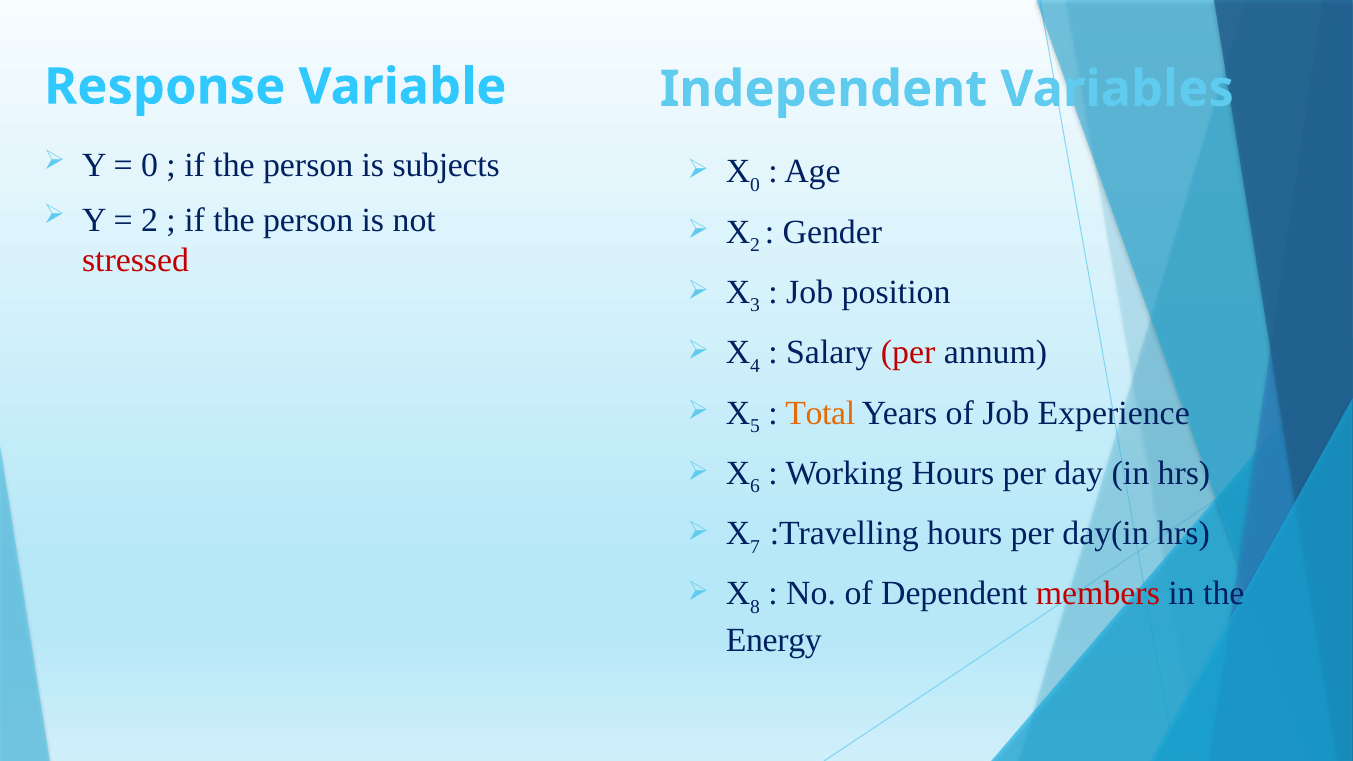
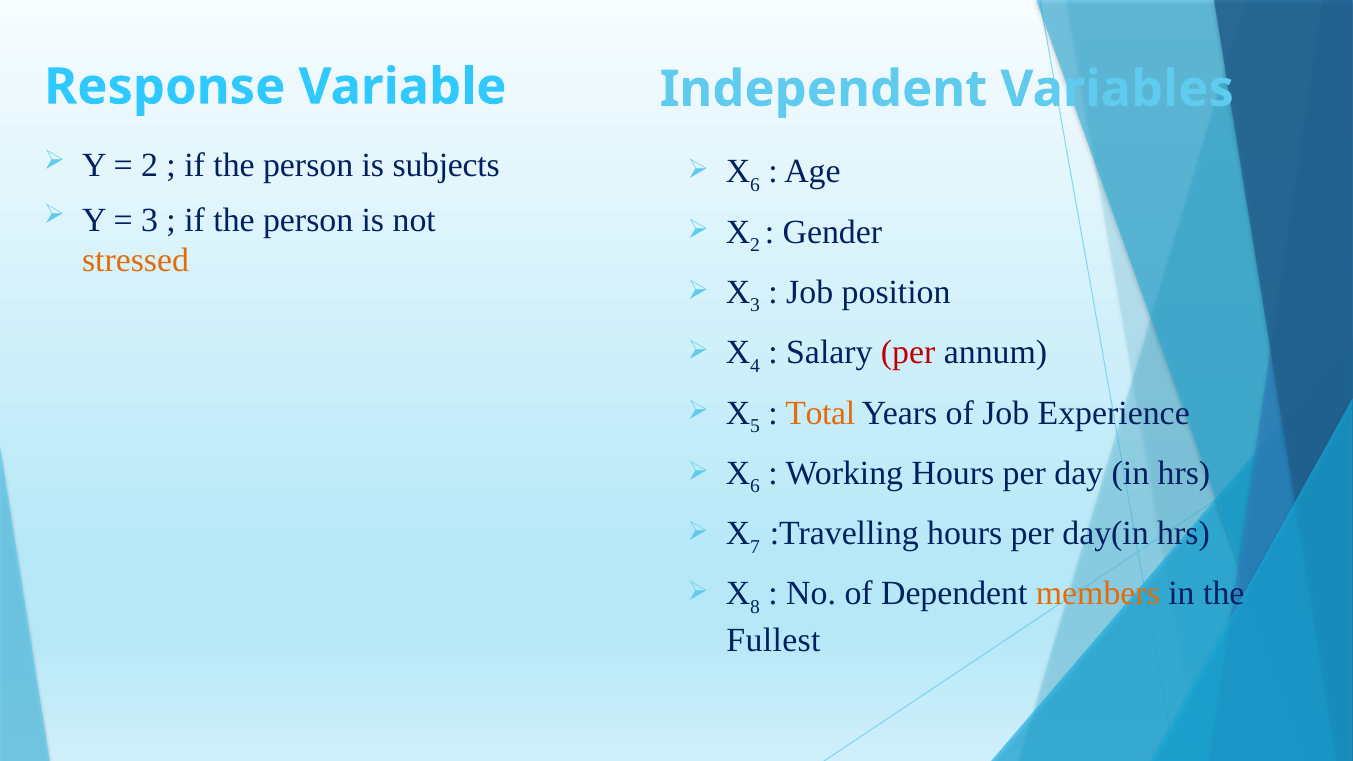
0 at (150, 165): 0 -> 2
0 at (755, 185): 0 -> 6
2 at (150, 220): 2 -> 3
stressed colour: red -> orange
members colour: red -> orange
Energy: Energy -> Fullest
